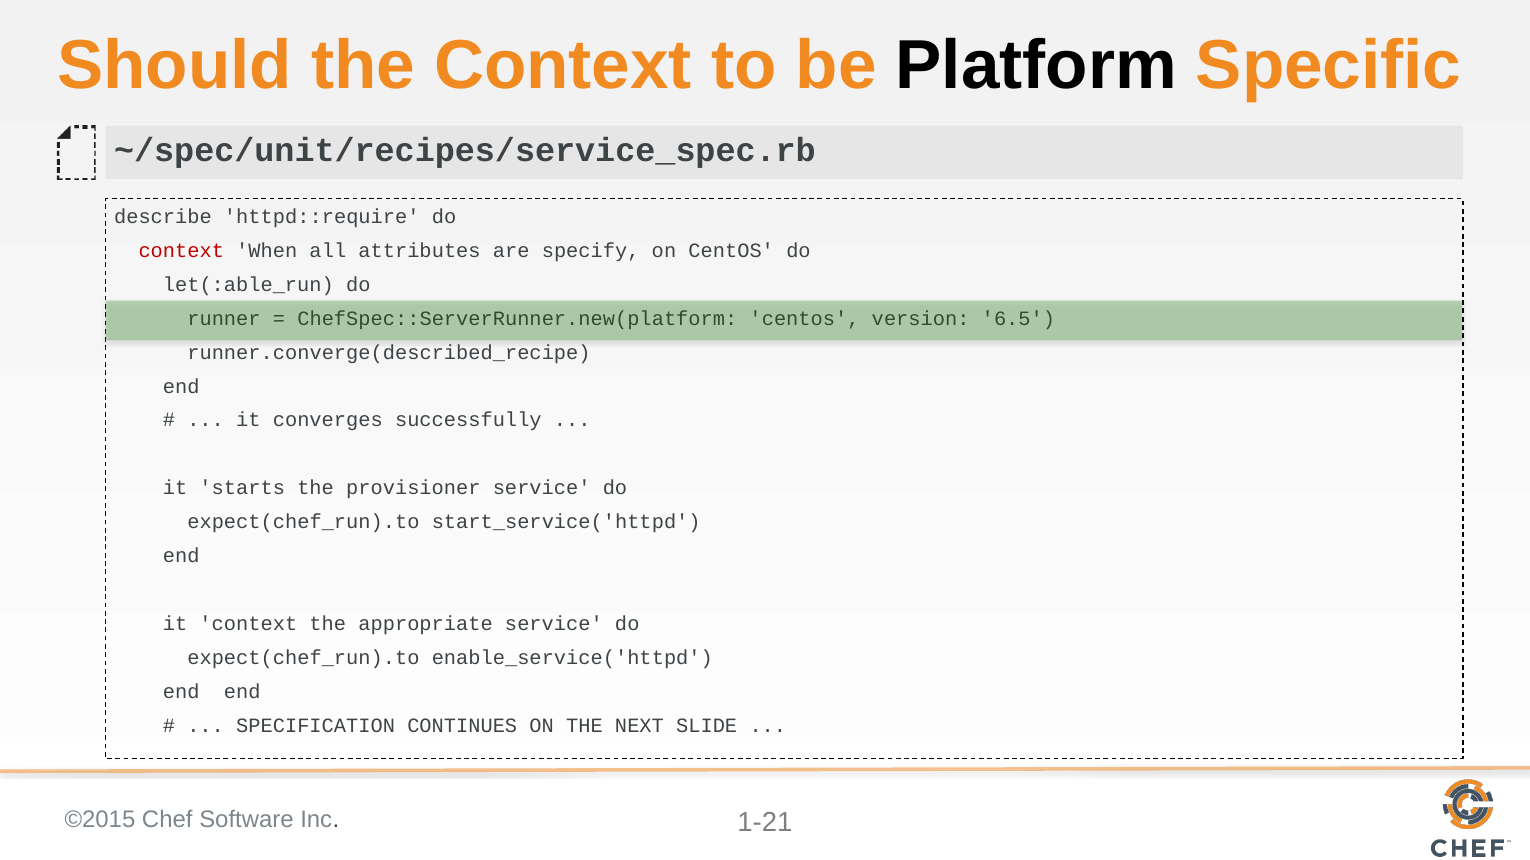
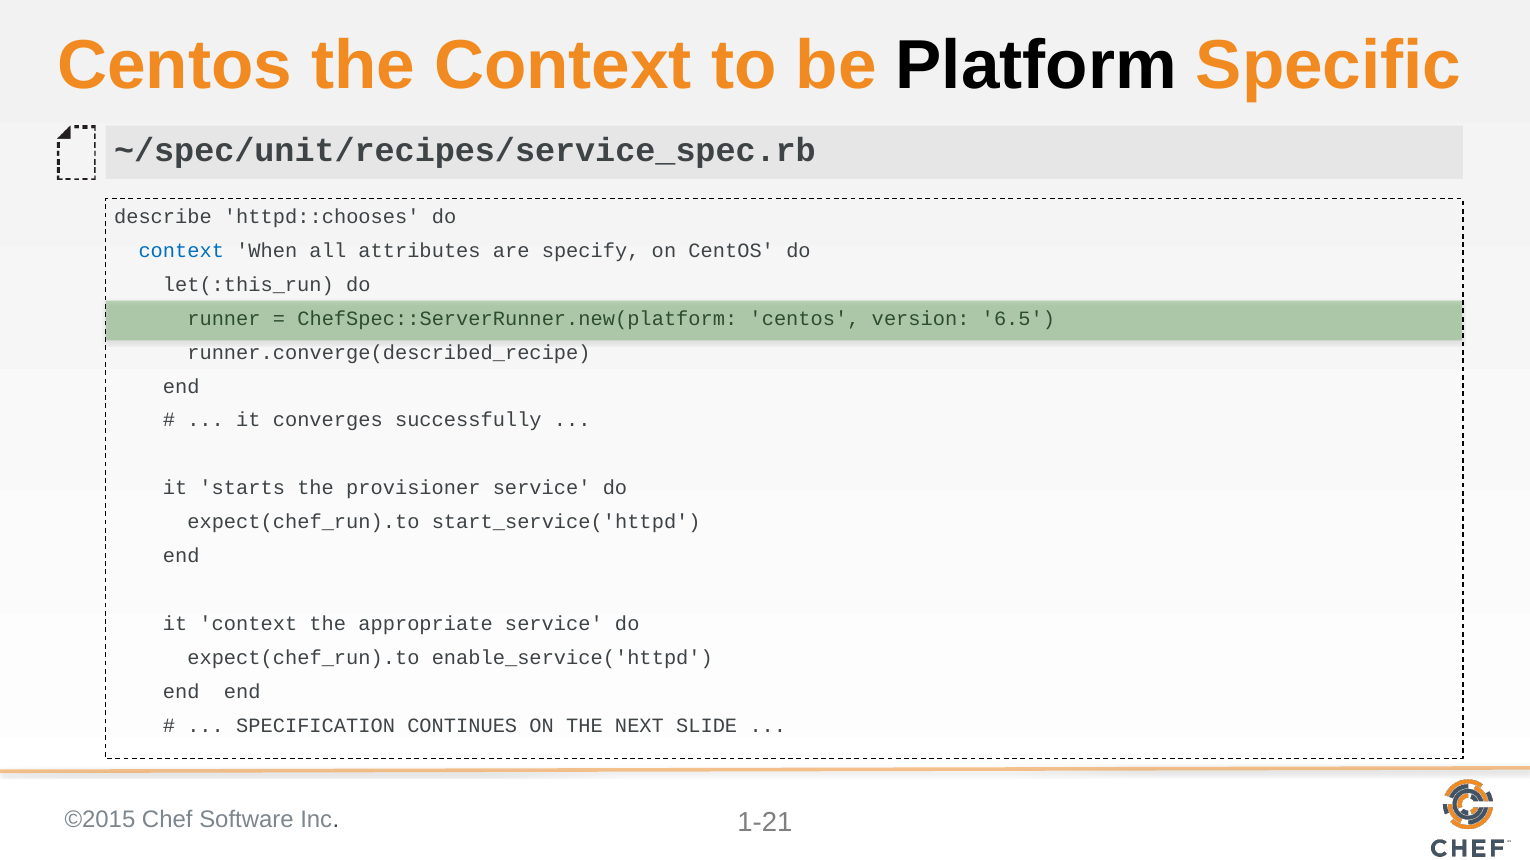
Should at (175, 66): Should -> Centos
httpd::require: httpd::require -> httpd::chooses
context at (181, 251) colour: red -> blue
let(:able_run: let(:able_run -> let(:this_run
